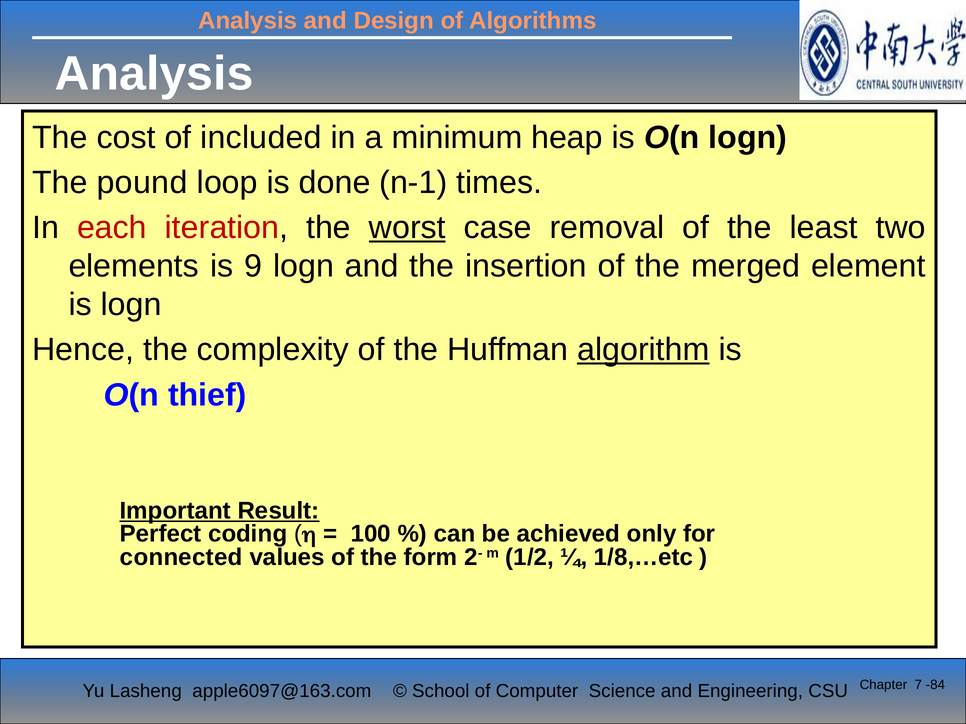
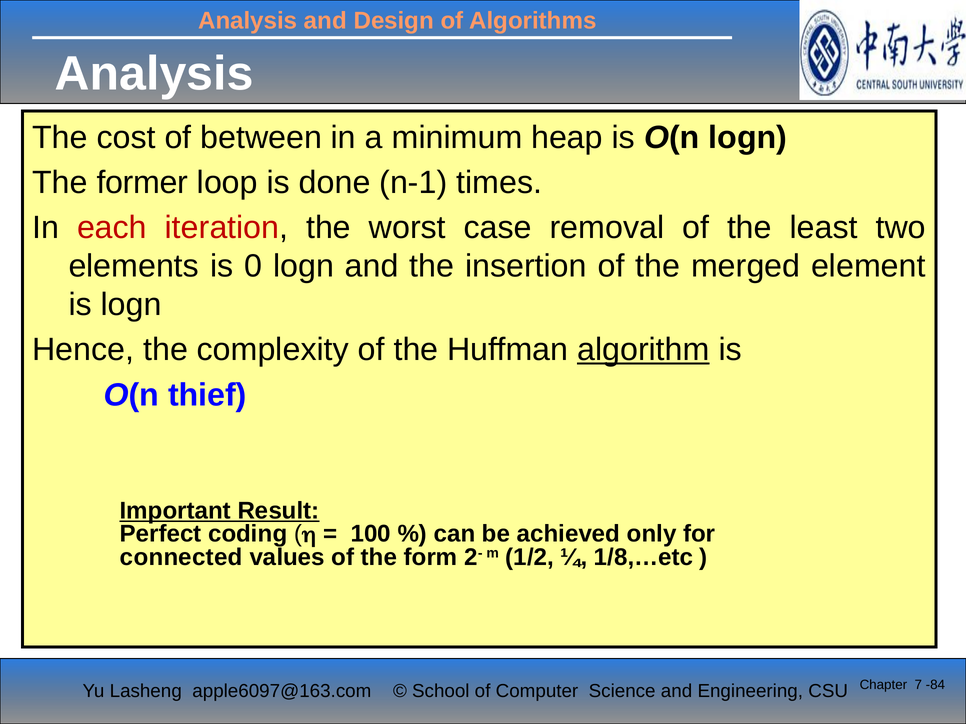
included: included -> between
pound: pound -> former
worst underline: present -> none
9: 9 -> 0
